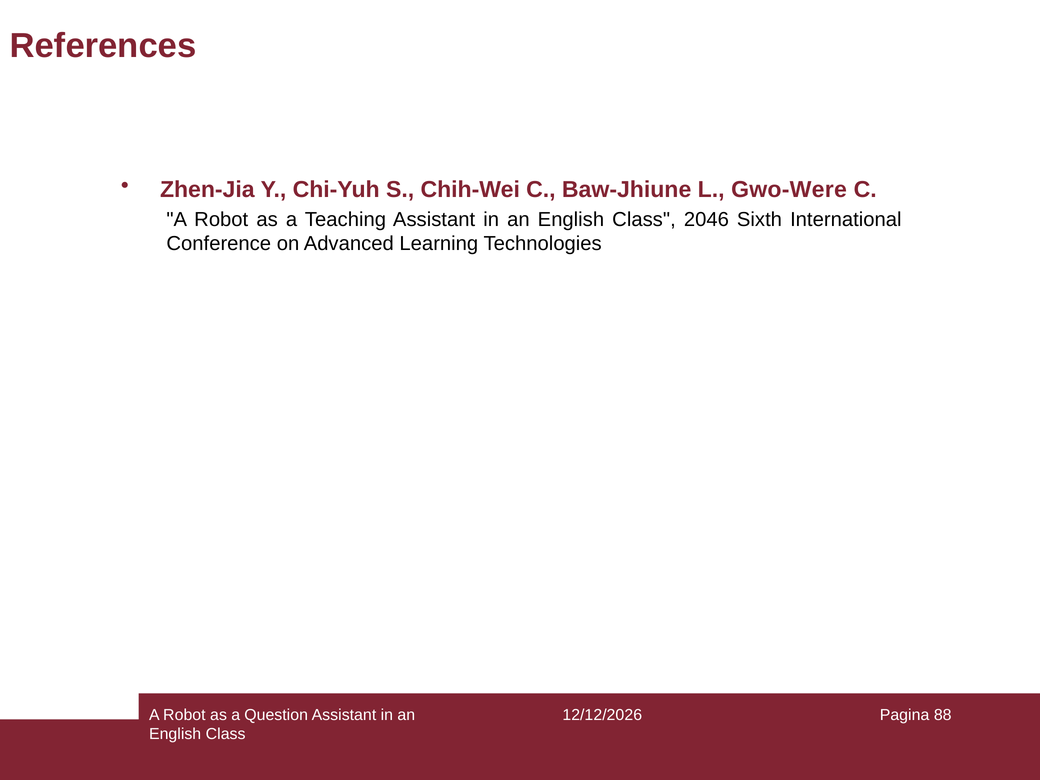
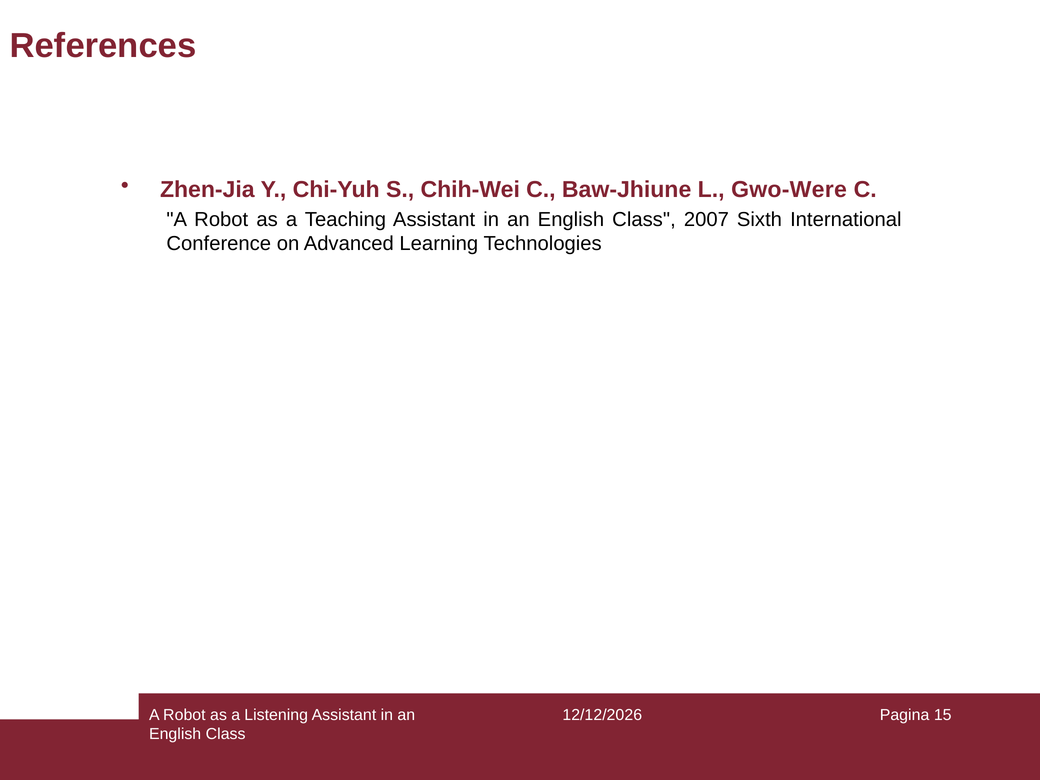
2046: 2046 -> 2007
Question: Question -> Listening
88: 88 -> 15
